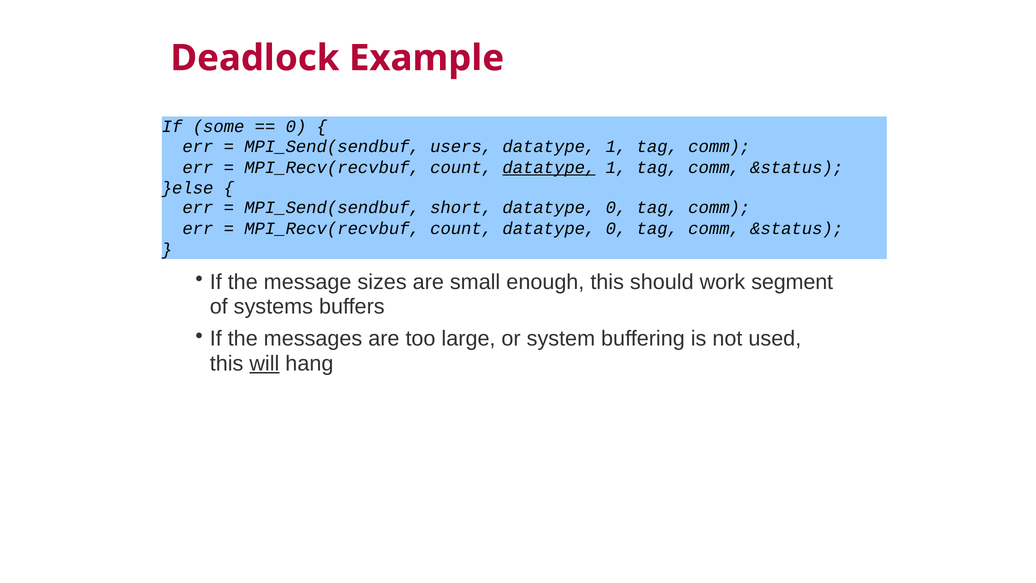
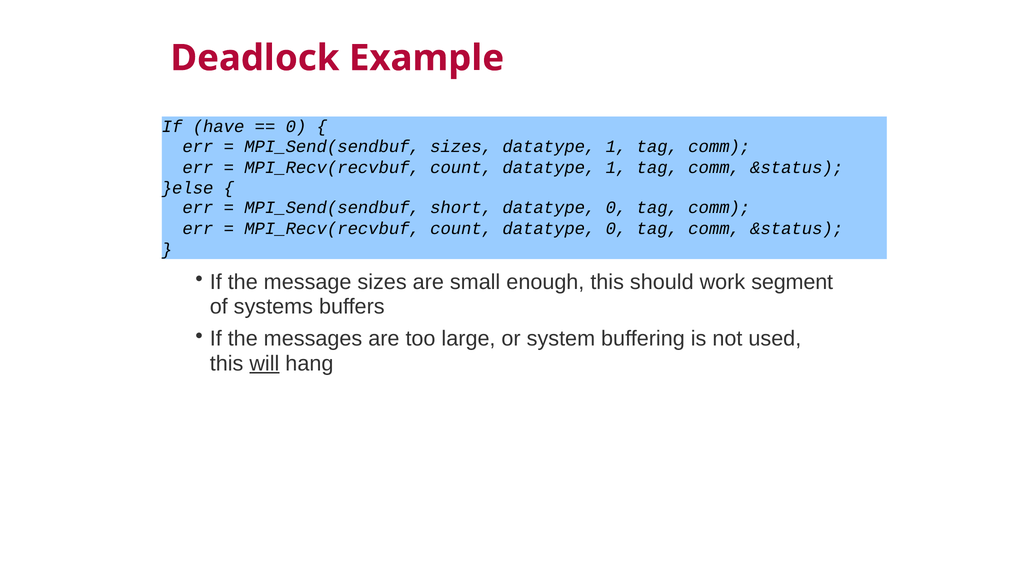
some: some -> have
MPI_Send(sendbuf users: users -> sizes
datatype at (549, 167) underline: present -> none
